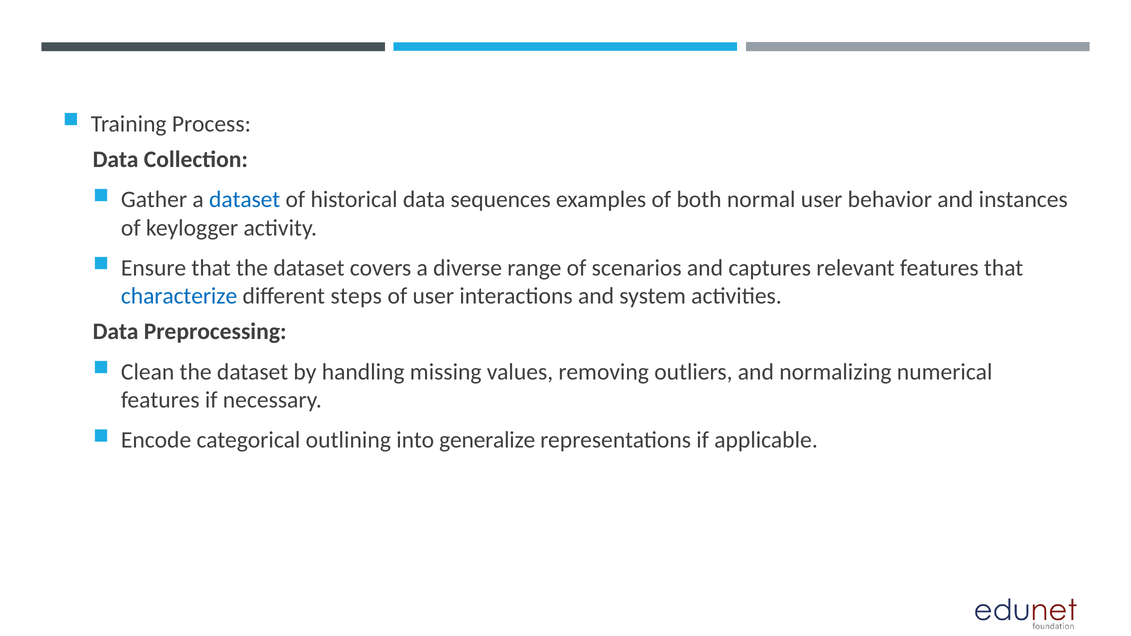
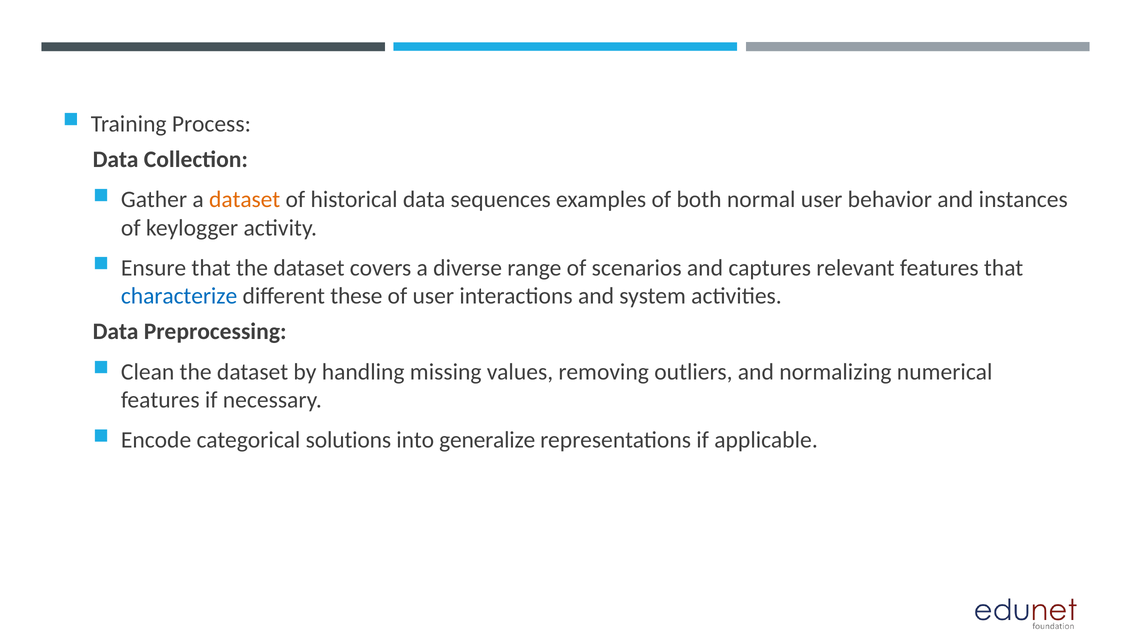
dataset at (245, 200) colour: blue -> orange
steps: steps -> these
outlining: outlining -> solutions
